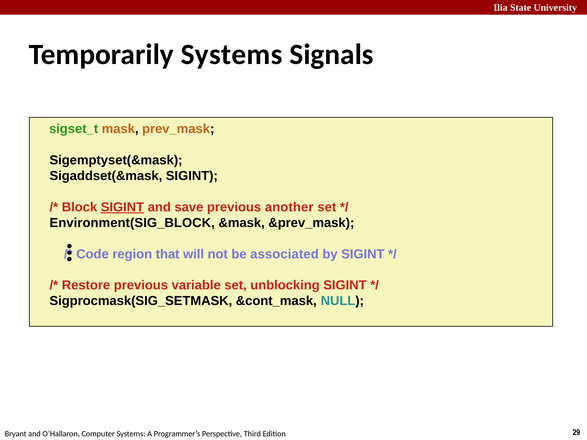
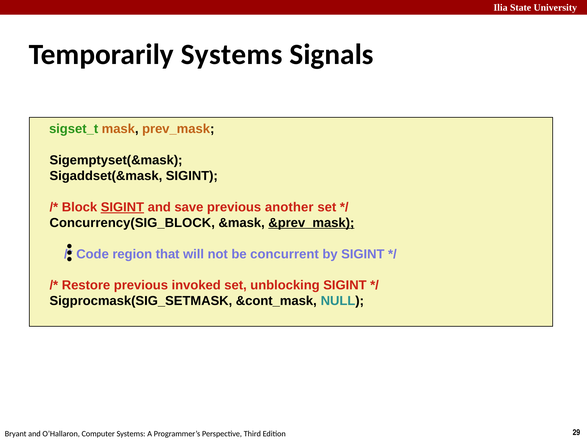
Environment(SIG_BLOCK: Environment(SIG_BLOCK -> Concurrency(SIG_BLOCK
&prev_mask underline: none -> present
associated: associated -> concurrent
variable: variable -> invoked
